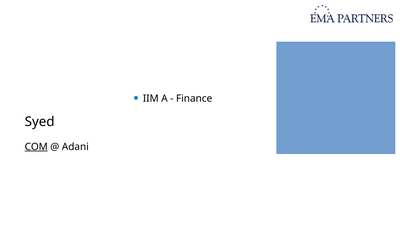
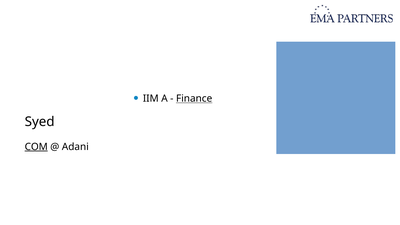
Finance underline: none -> present
